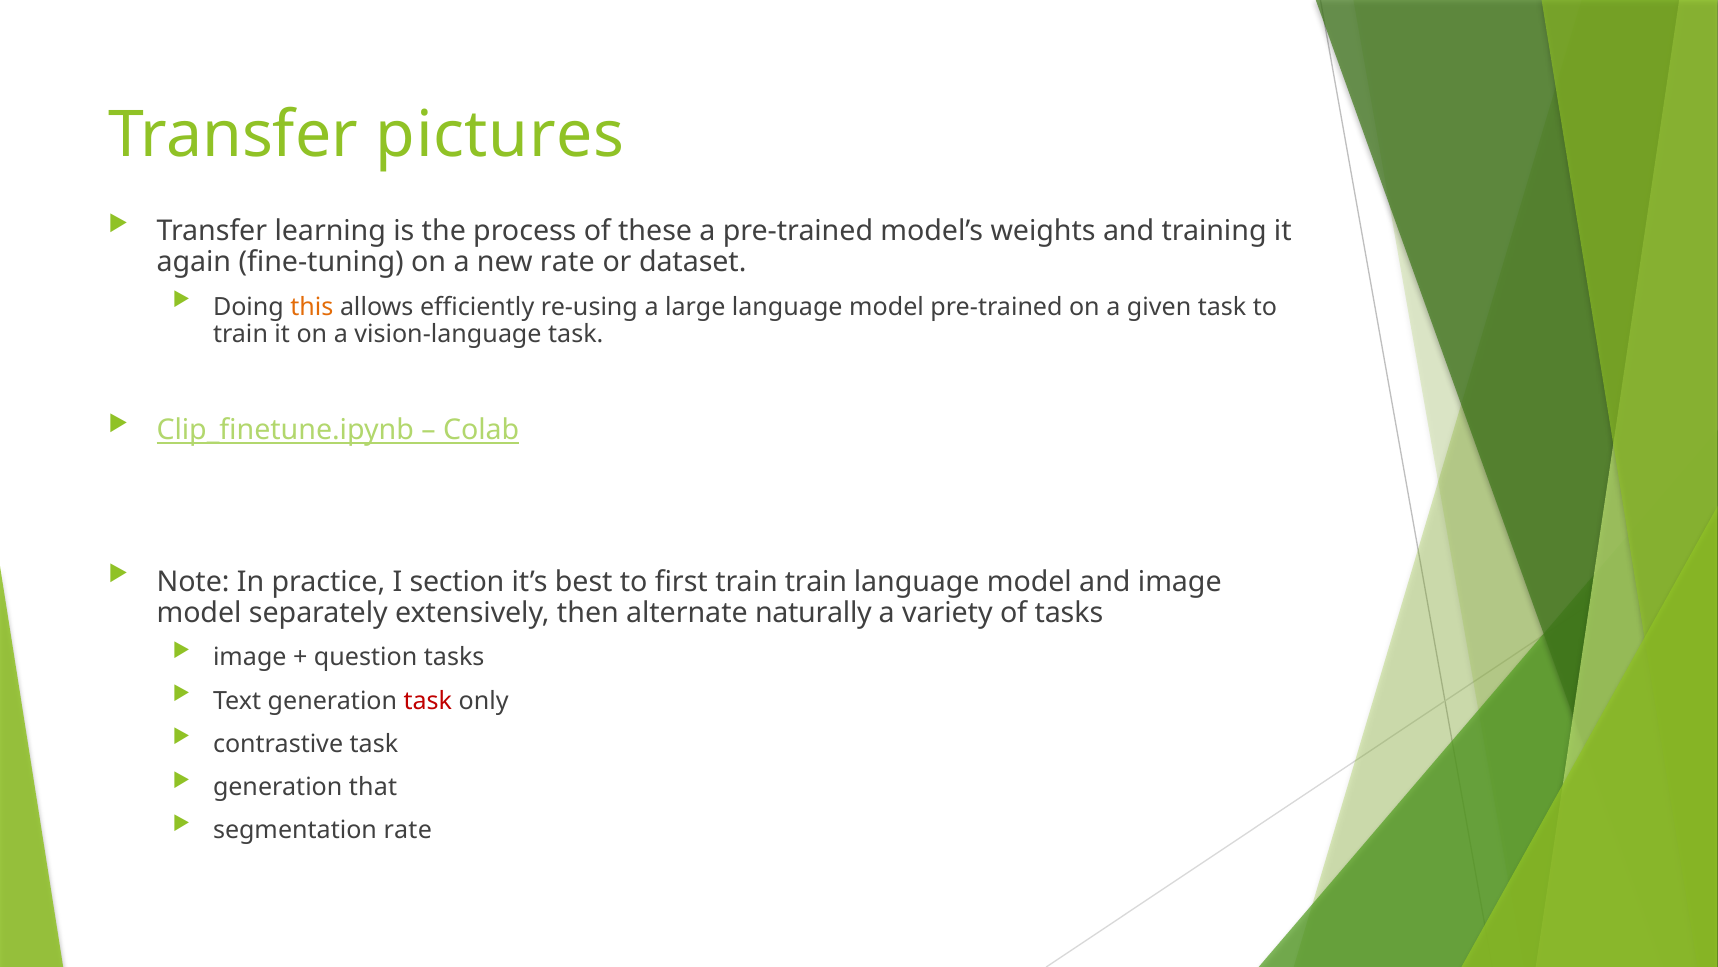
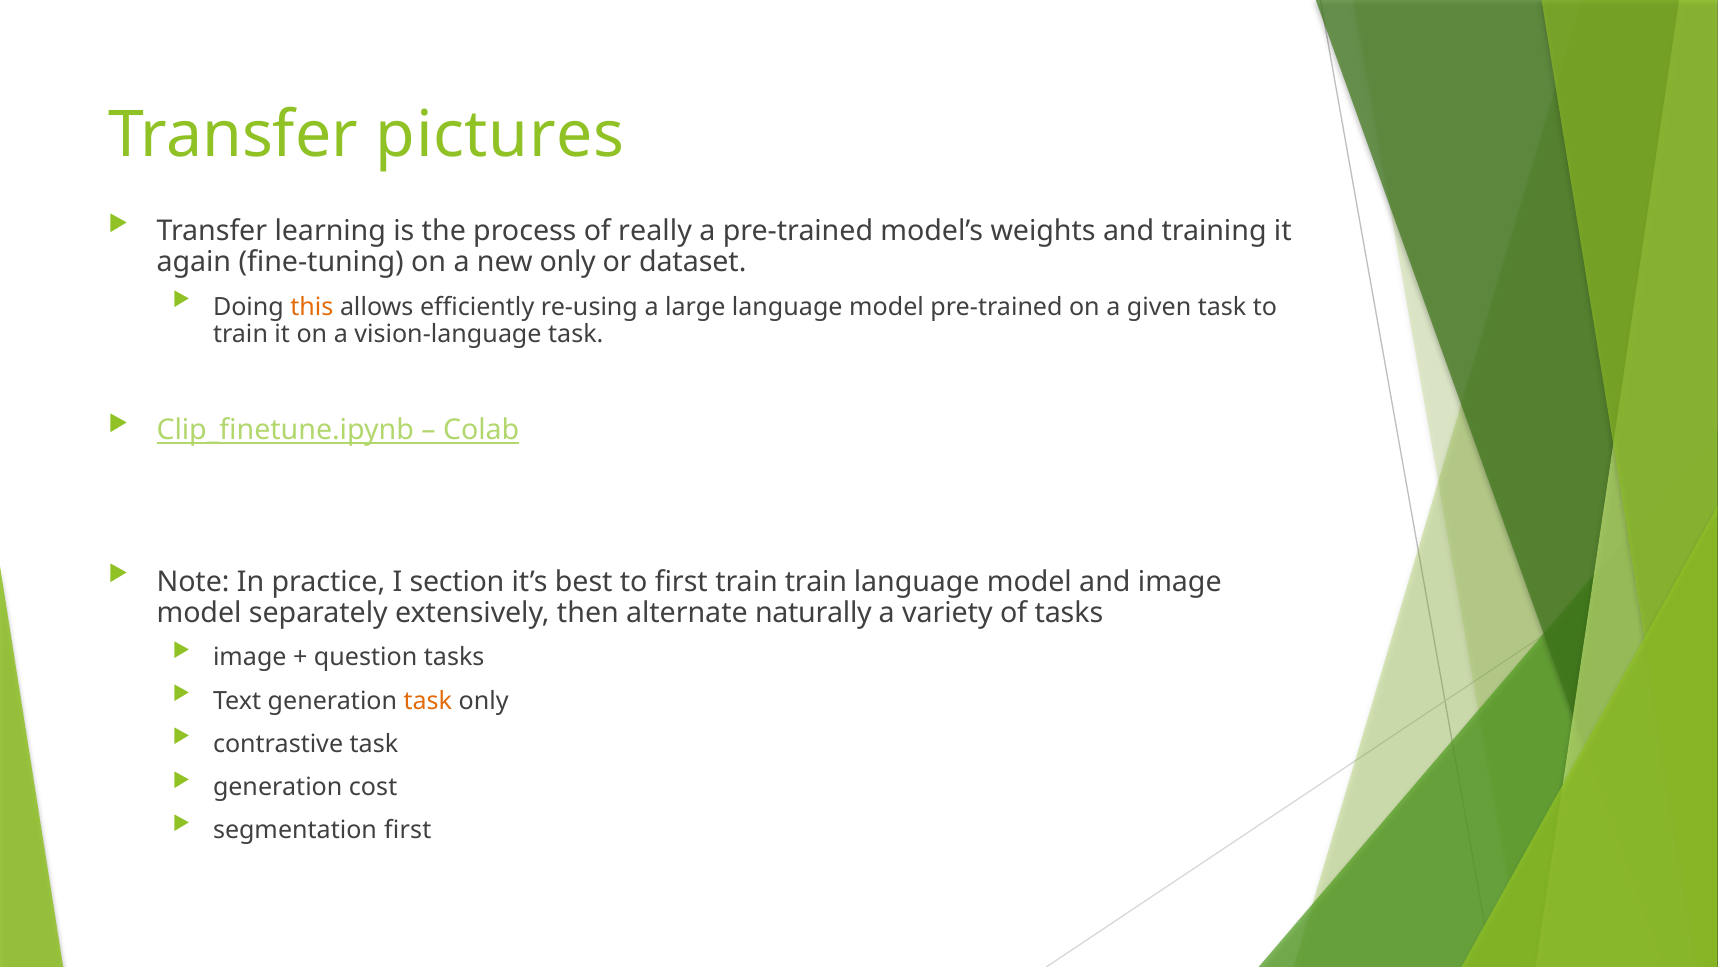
these: these -> really
new rate: rate -> only
task at (428, 700) colour: red -> orange
that: that -> cost
segmentation rate: rate -> first
